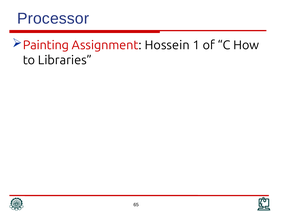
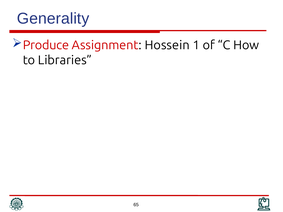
Processor: Processor -> Generality
Painting: Painting -> Produce
